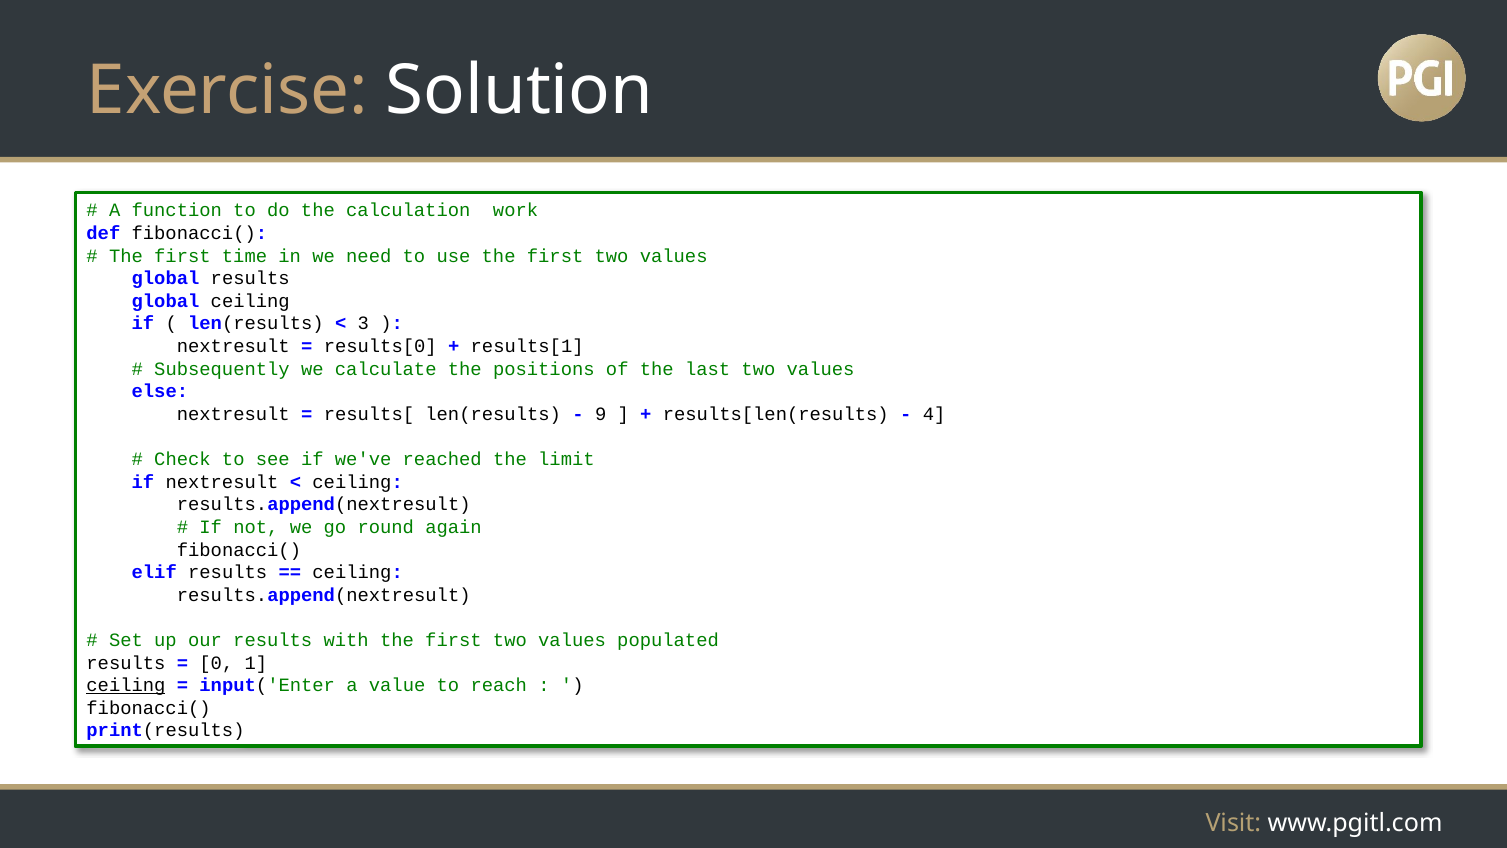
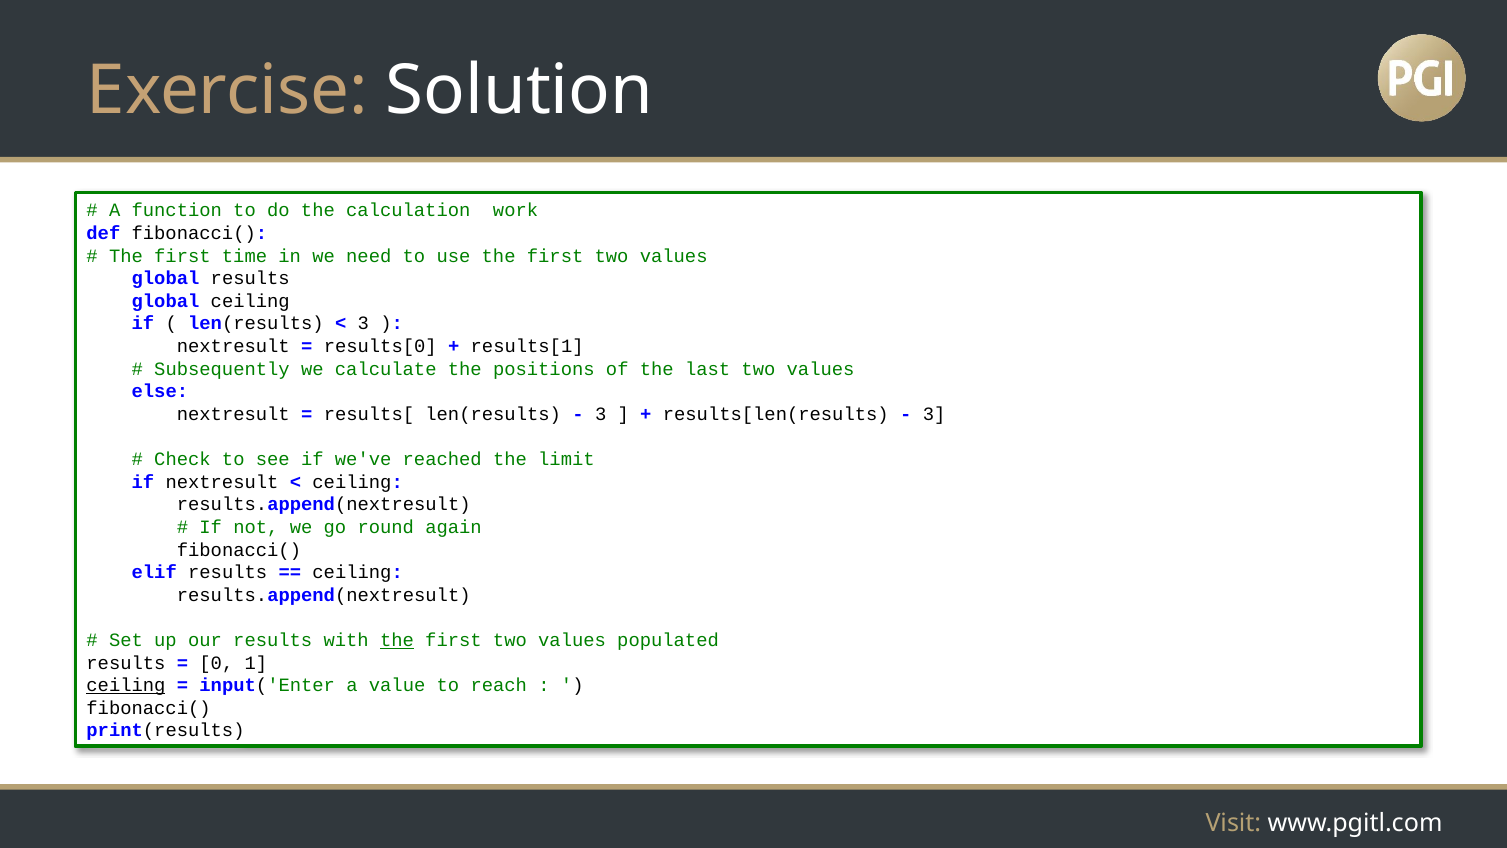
9 at (601, 414): 9 -> 3
4 at (934, 414): 4 -> 3
the at (397, 640) underline: none -> present
